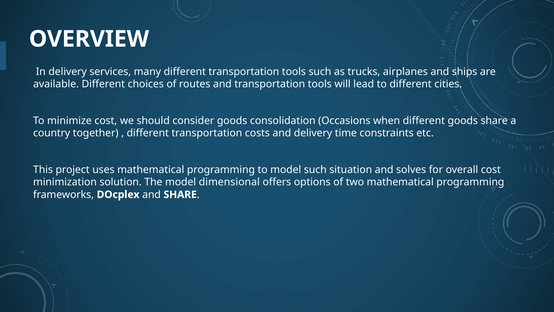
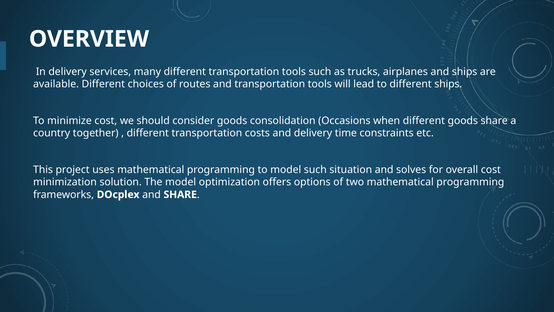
different cities: cities -> ships
dimensional: dimensional -> optimization
